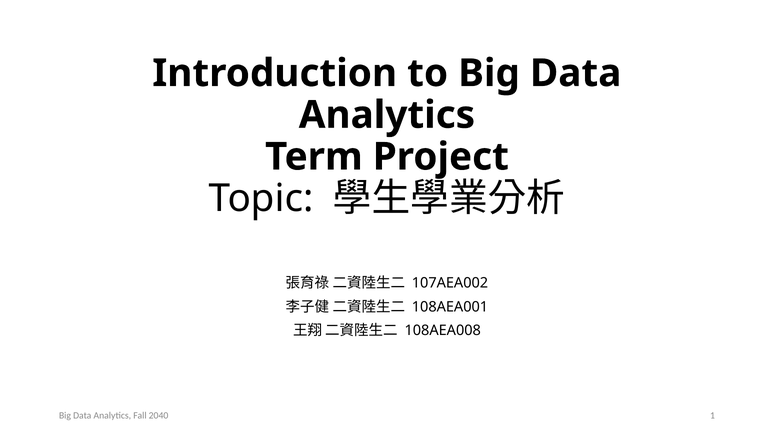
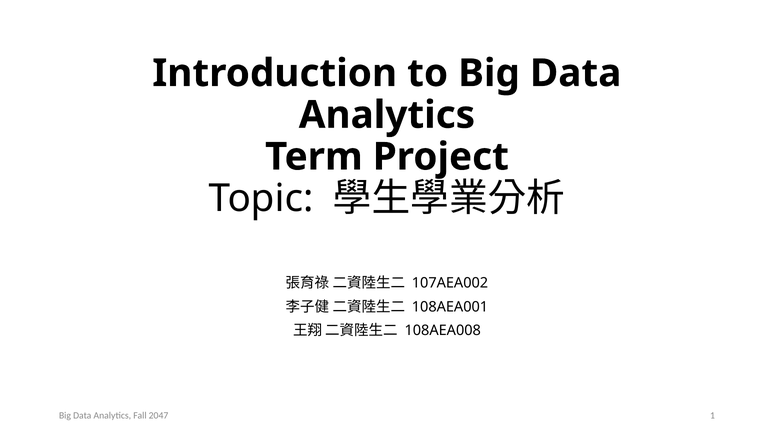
2040: 2040 -> 2047
